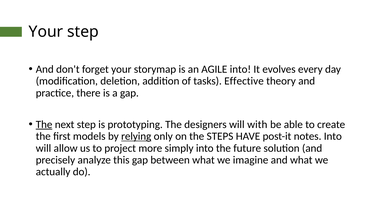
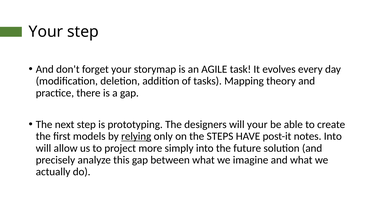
AGILE into: into -> task
Effective: Effective -> Mapping
The at (44, 124) underline: present -> none
will with: with -> your
